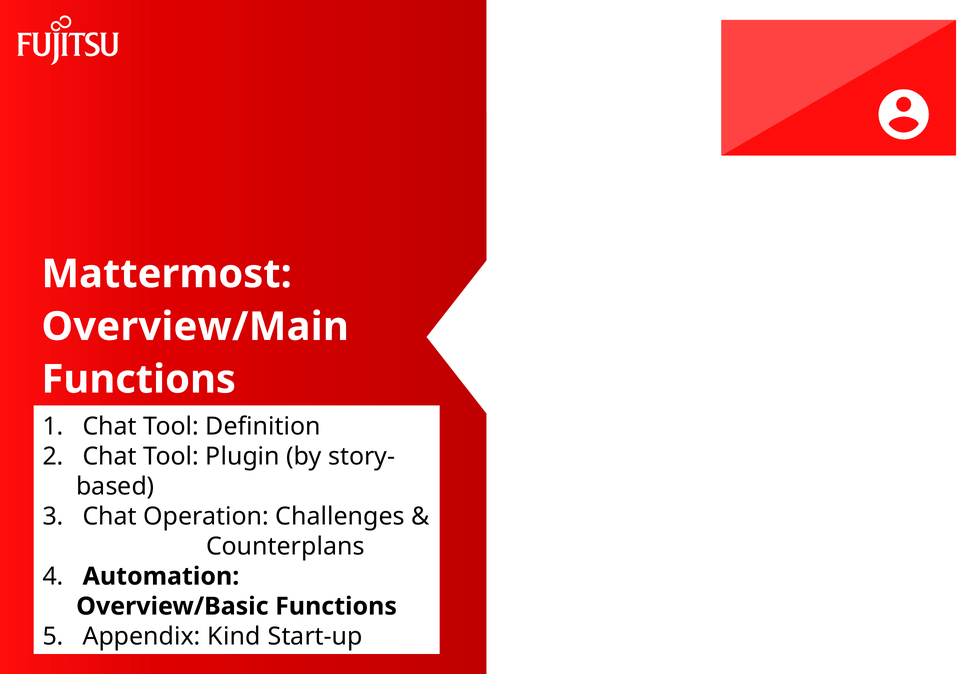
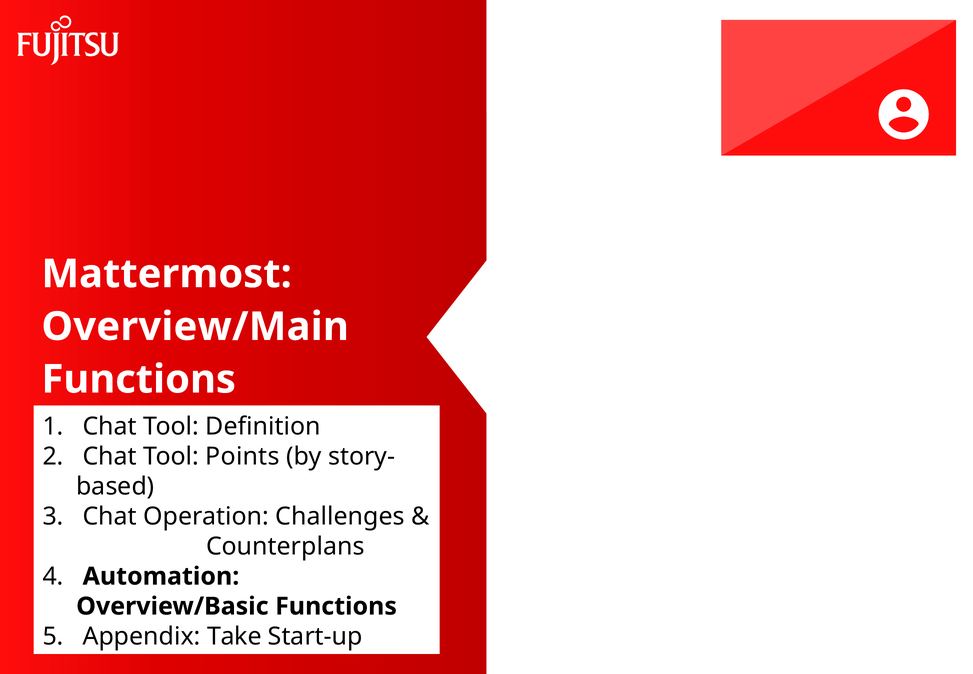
Plugin: Plugin -> Points
Kind: Kind -> Take
